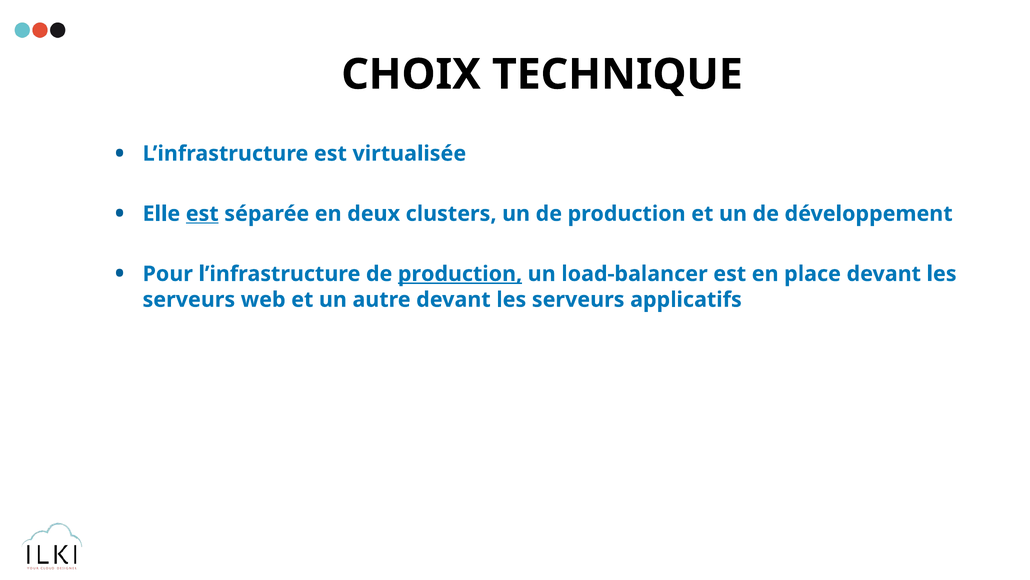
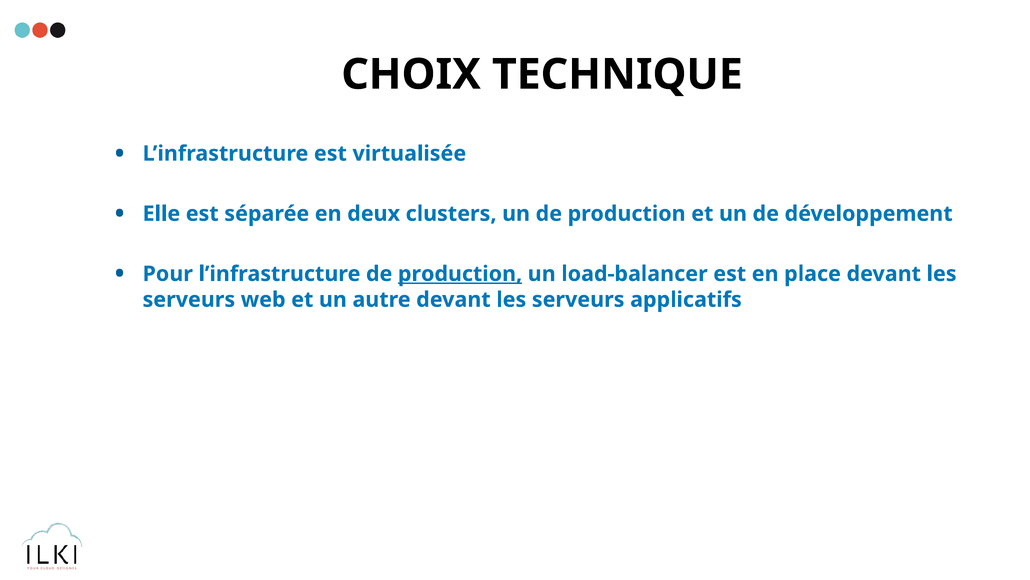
est at (202, 214) underline: present -> none
